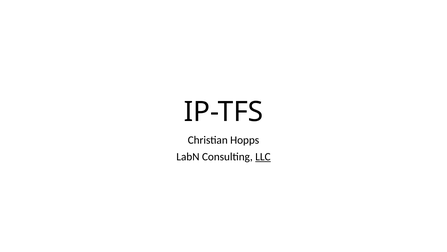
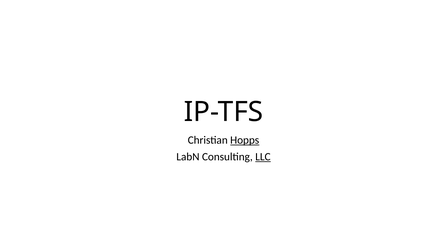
Hopps underline: none -> present
